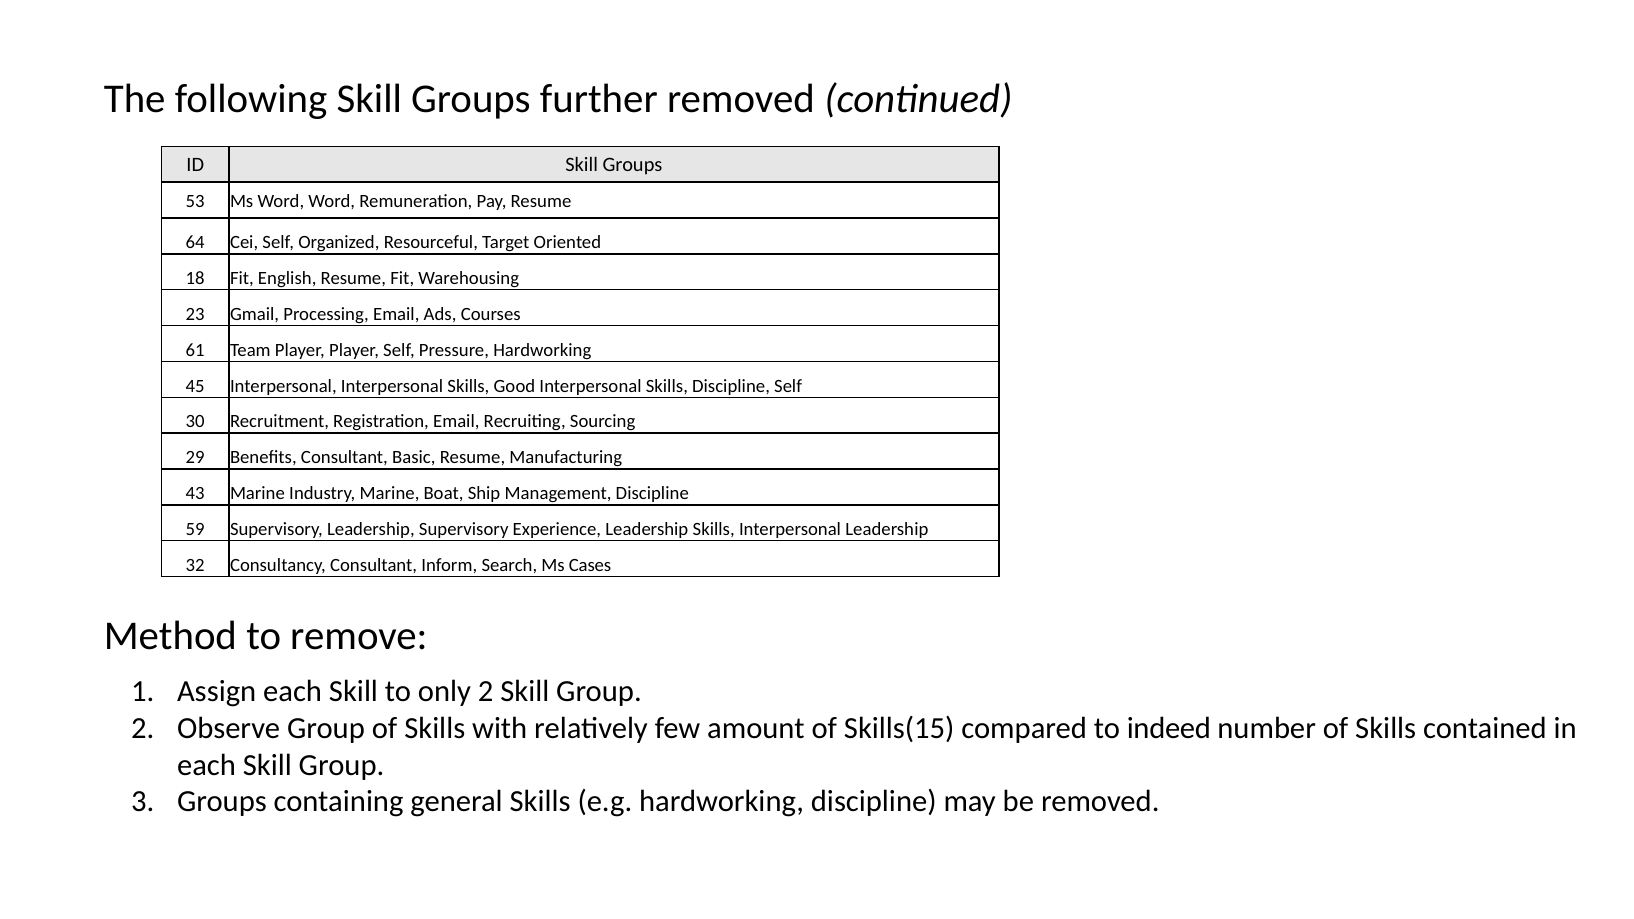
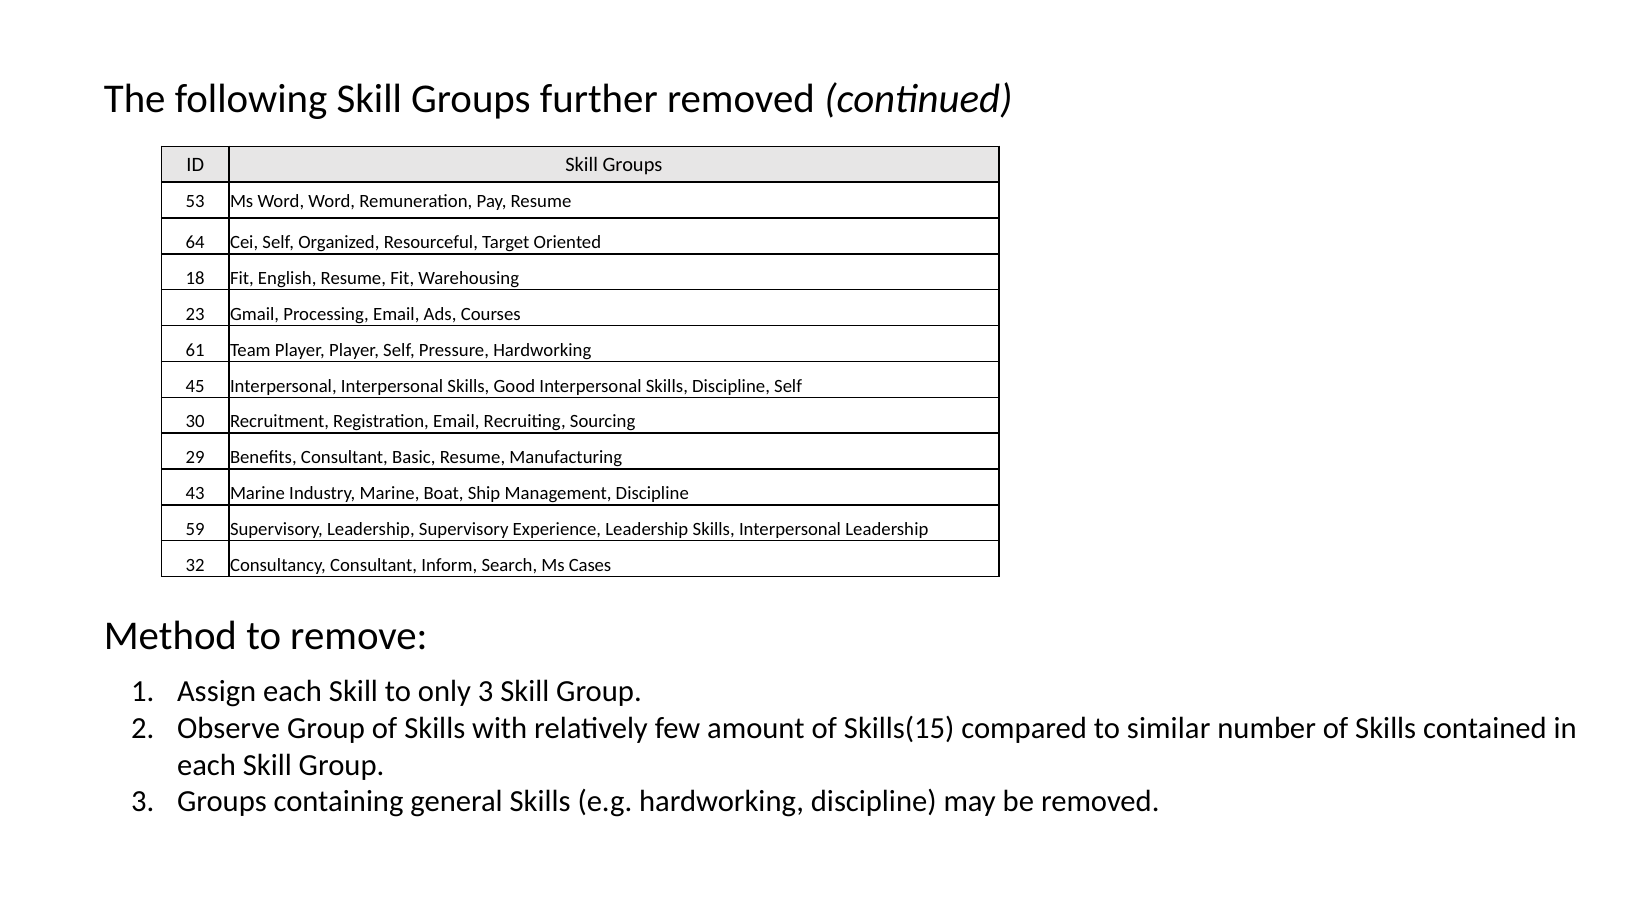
only 2: 2 -> 3
indeed: indeed -> similar
